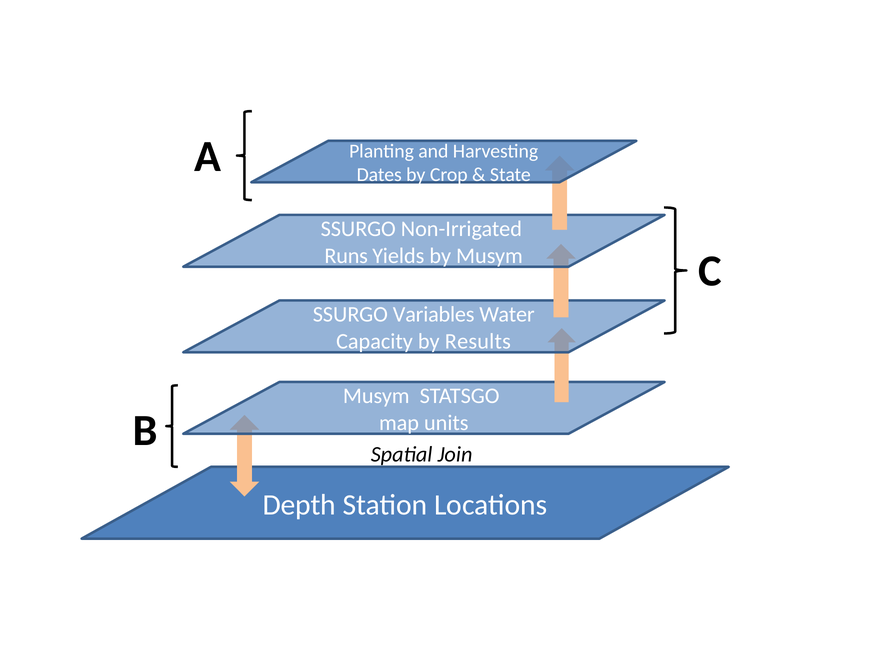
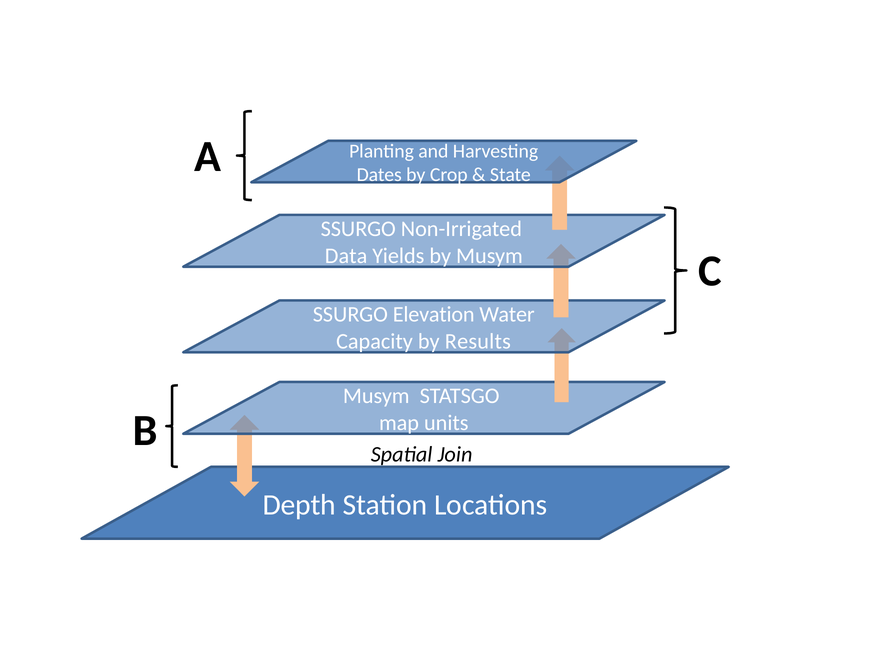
Runs: Runs -> Data
Variables: Variables -> Elevation
